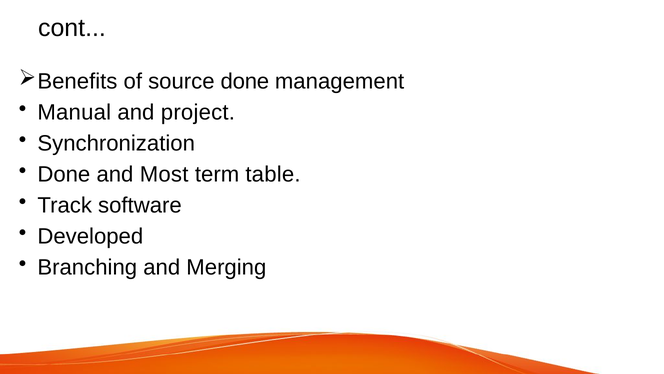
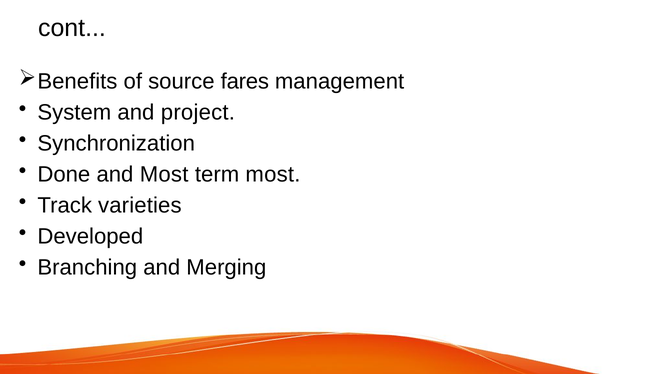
source done: done -> fares
Manual: Manual -> System
term table: table -> most
software: software -> varieties
